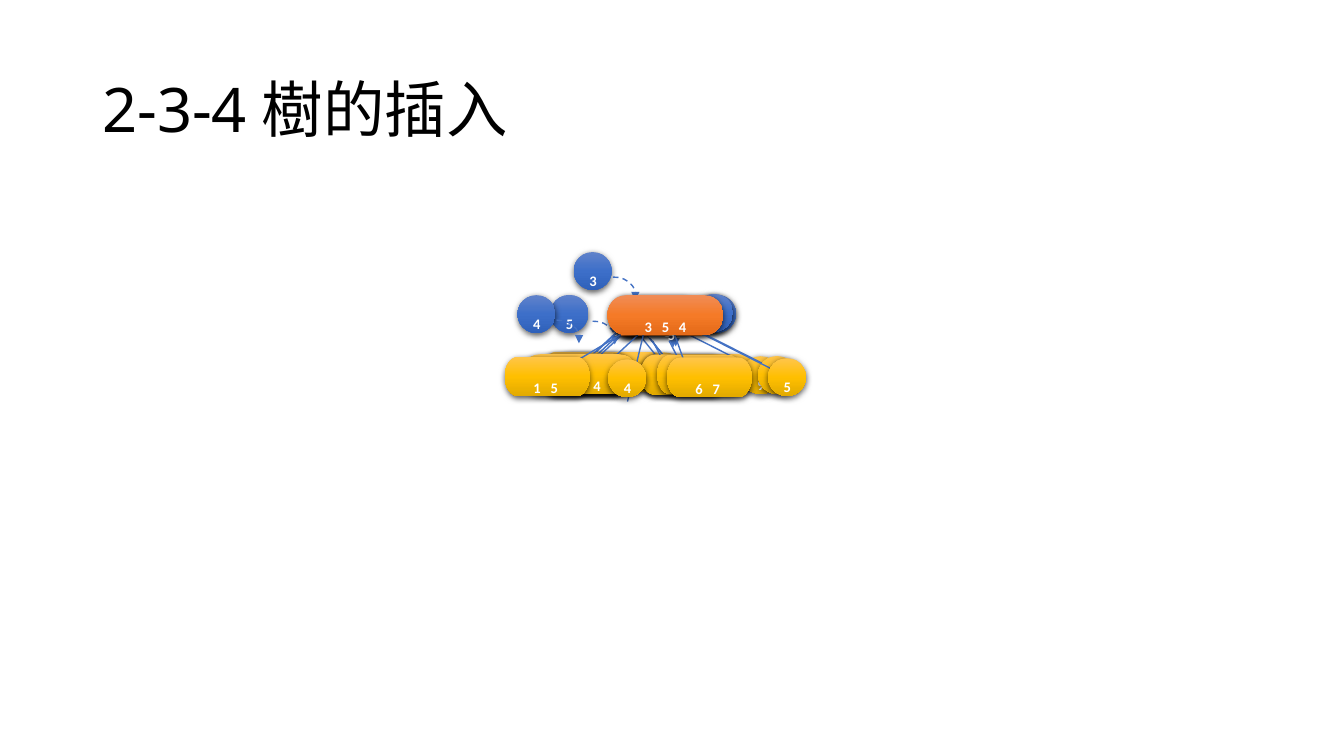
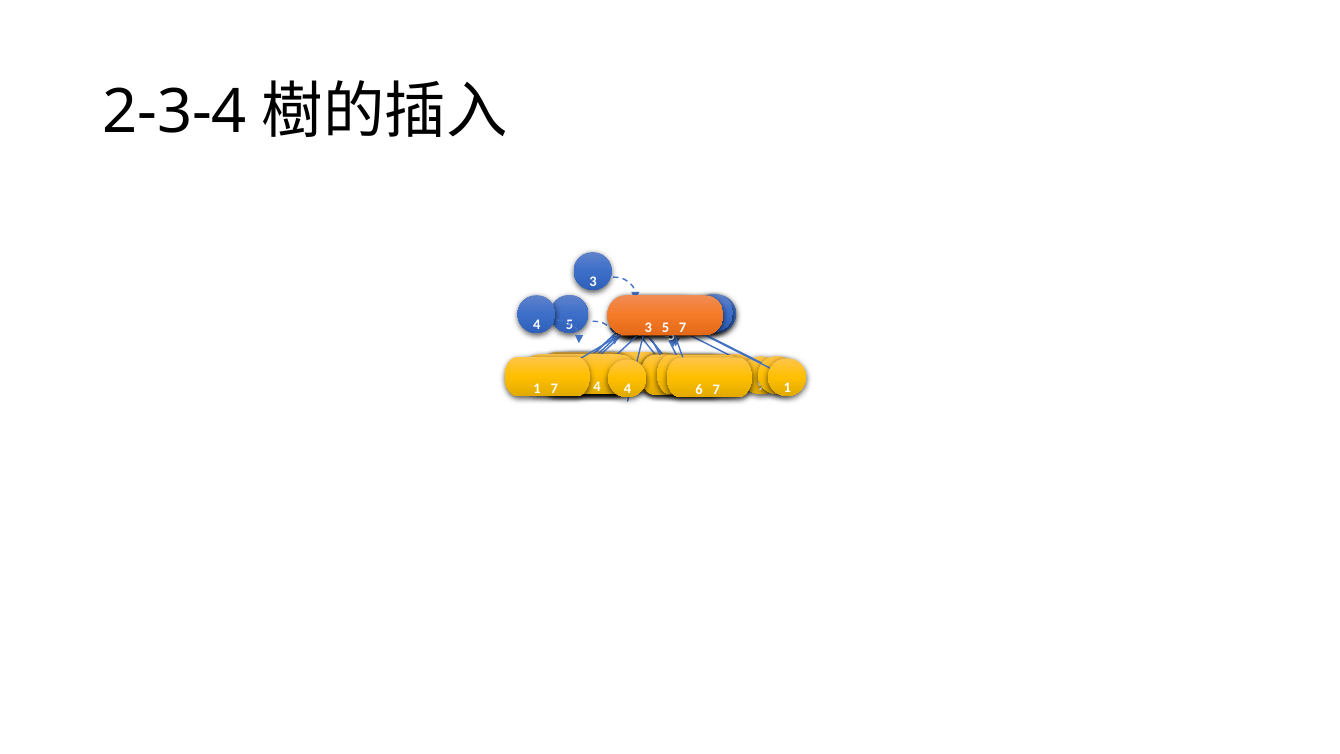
4 at (683, 327): 4 -> 7
1 5: 5 -> 7
5 at (787, 388): 5 -> 1
